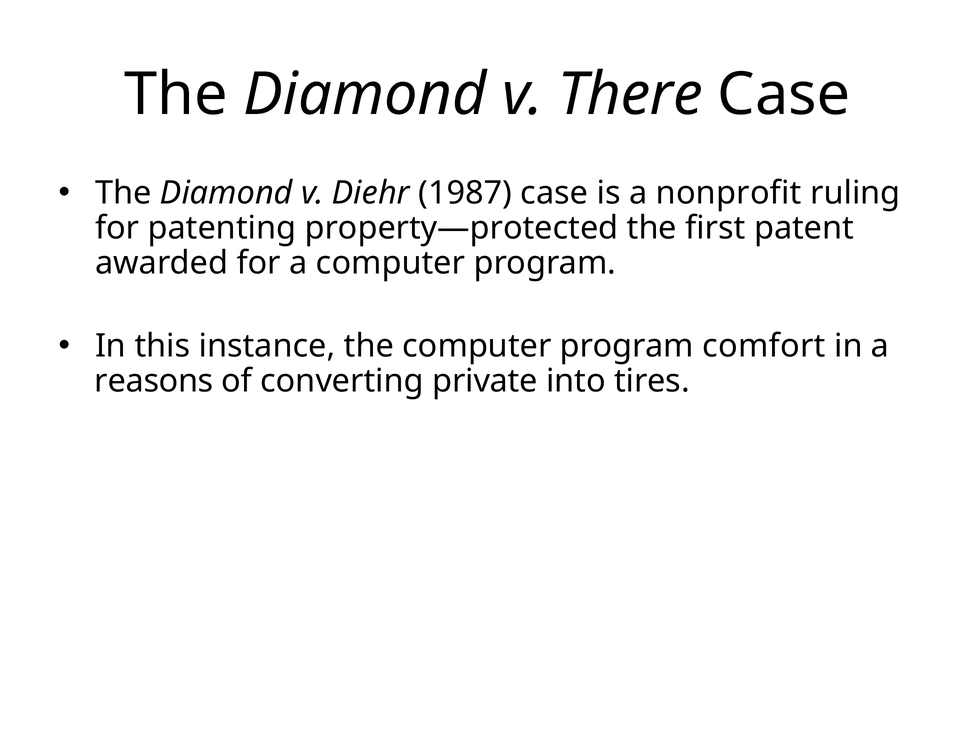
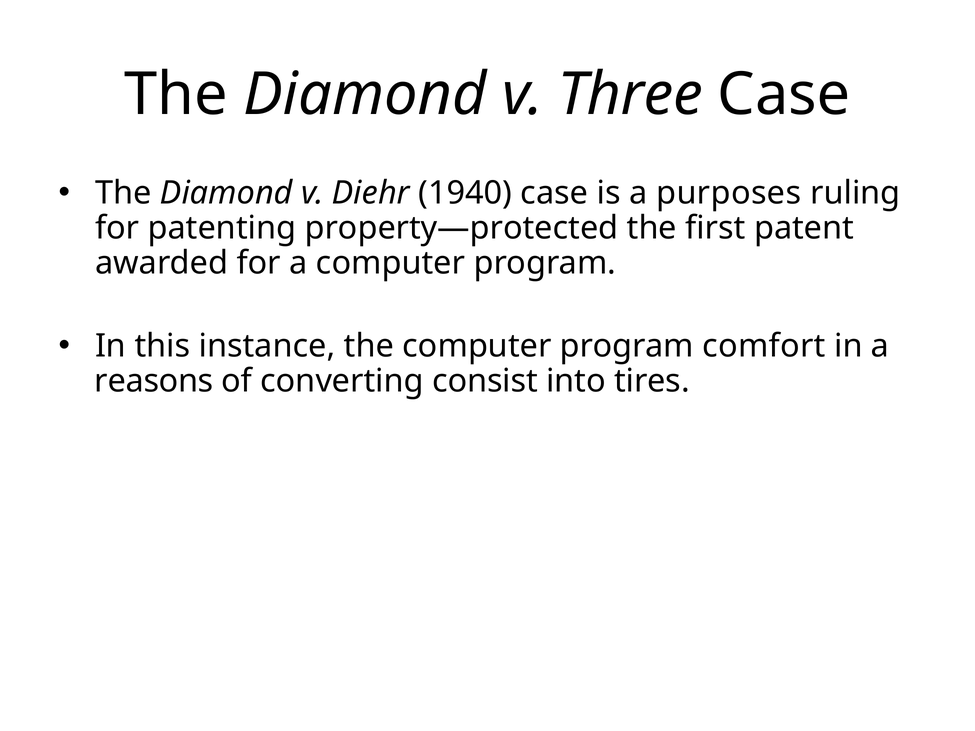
There: There -> Three
1987: 1987 -> 1940
nonprofit: nonprofit -> purposes
private: private -> consist
